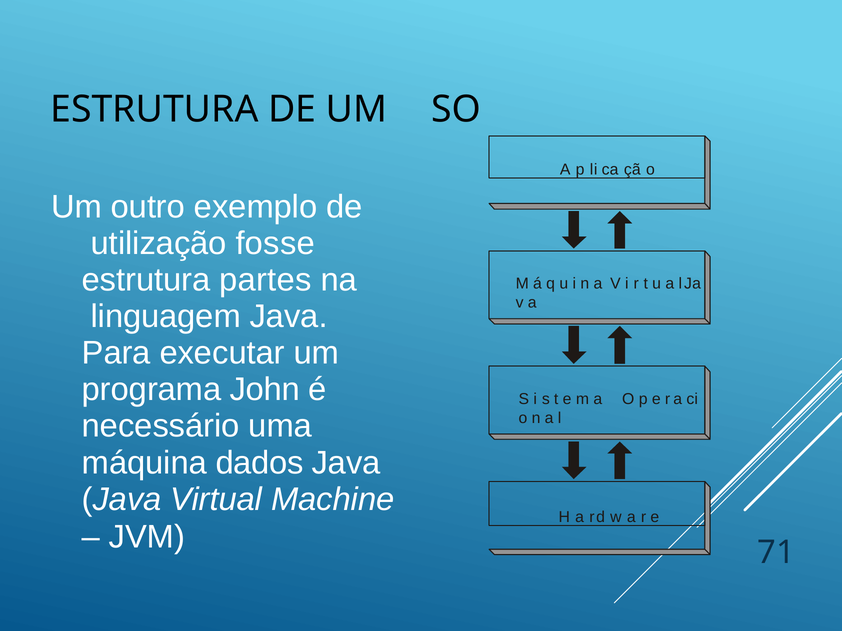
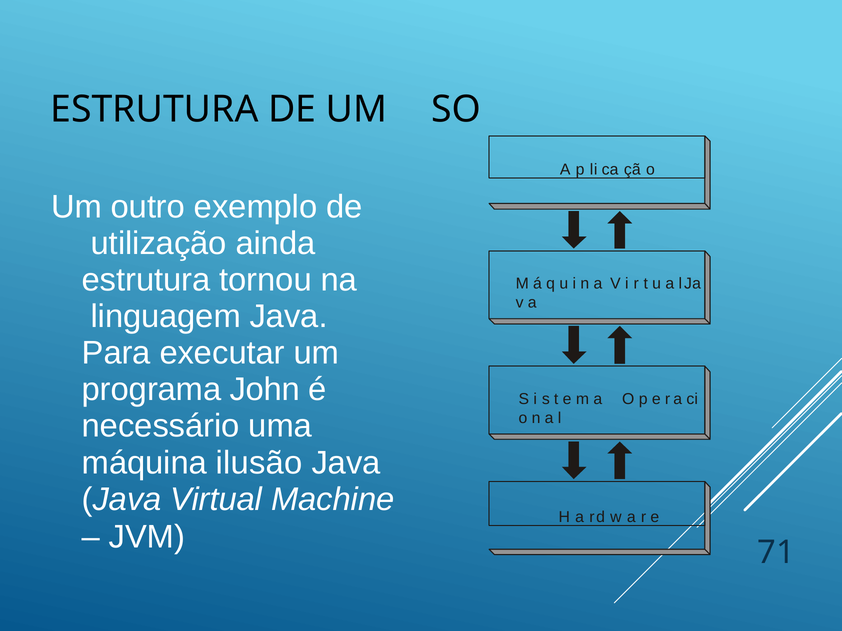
fosse: fosse -> ainda
partes: partes -> tornou
dados: dados -> ilusão
